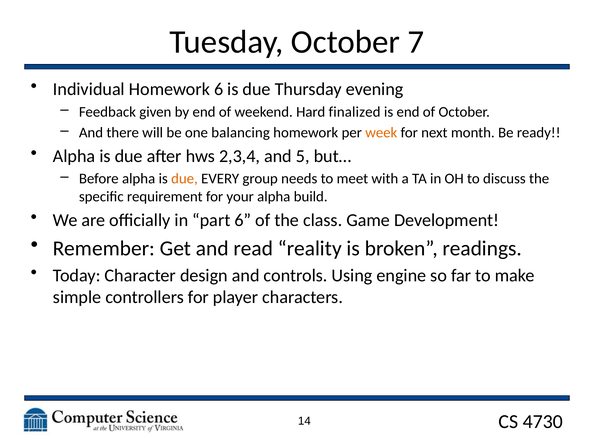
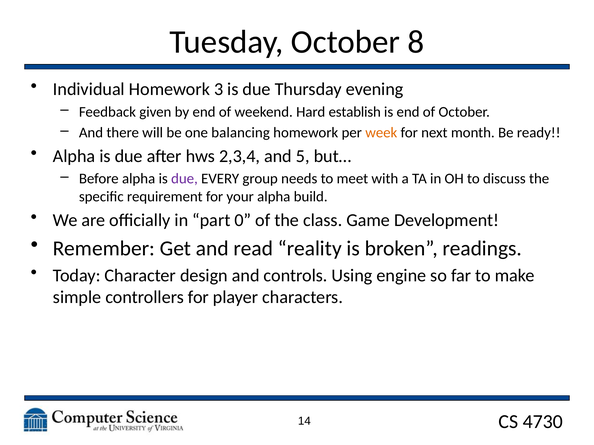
7: 7 -> 8
Homework 6: 6 -> 3
finalized: finalized -> establish
due at (184, 179) colour: orange -> purple
part 6: 6 -> 0
